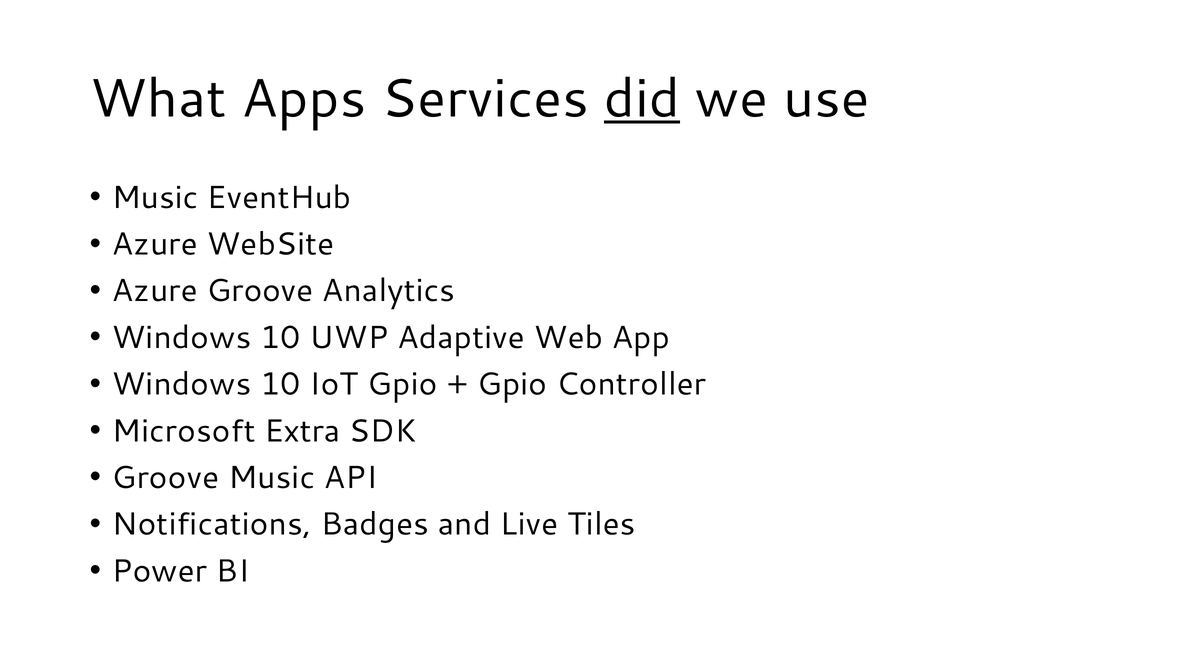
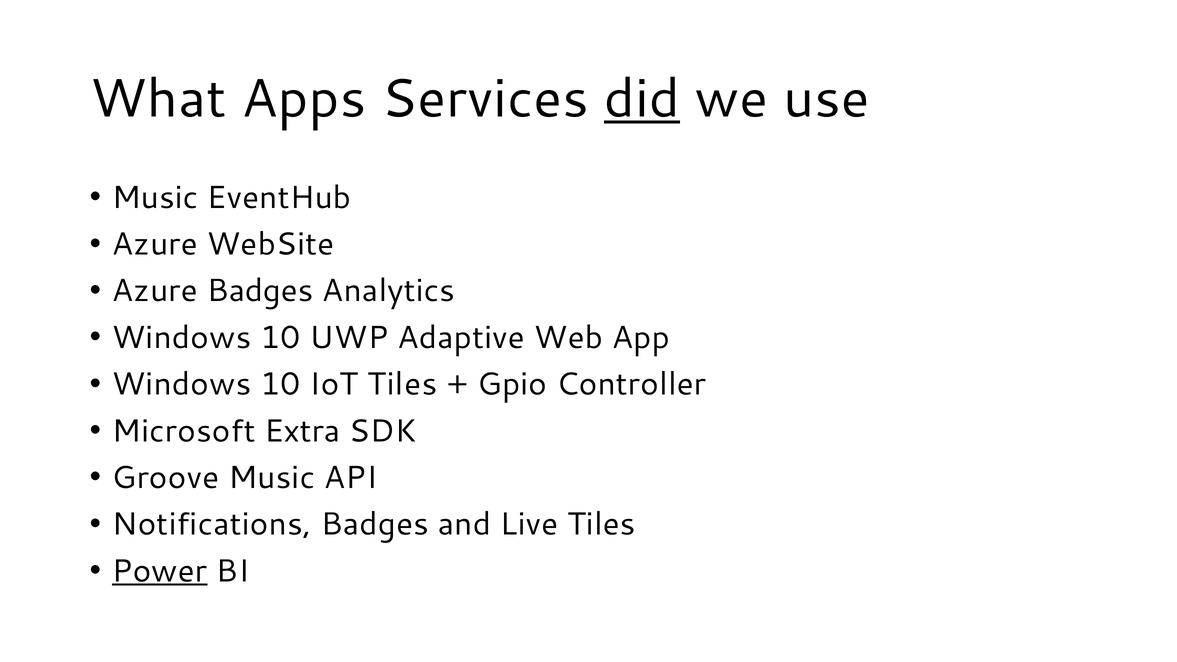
Azure Groove: Groove -> Badges
IoT Gpio: Gpio -> Tiles
Power underline: none -> present
